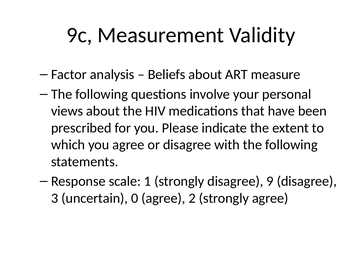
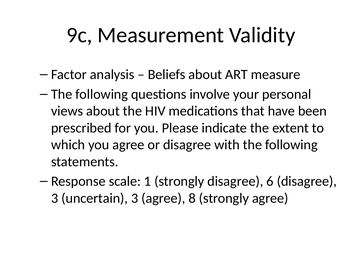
9: 9 -> 6
uncertain 0: 0 -> 3
2: 2 -> 8
